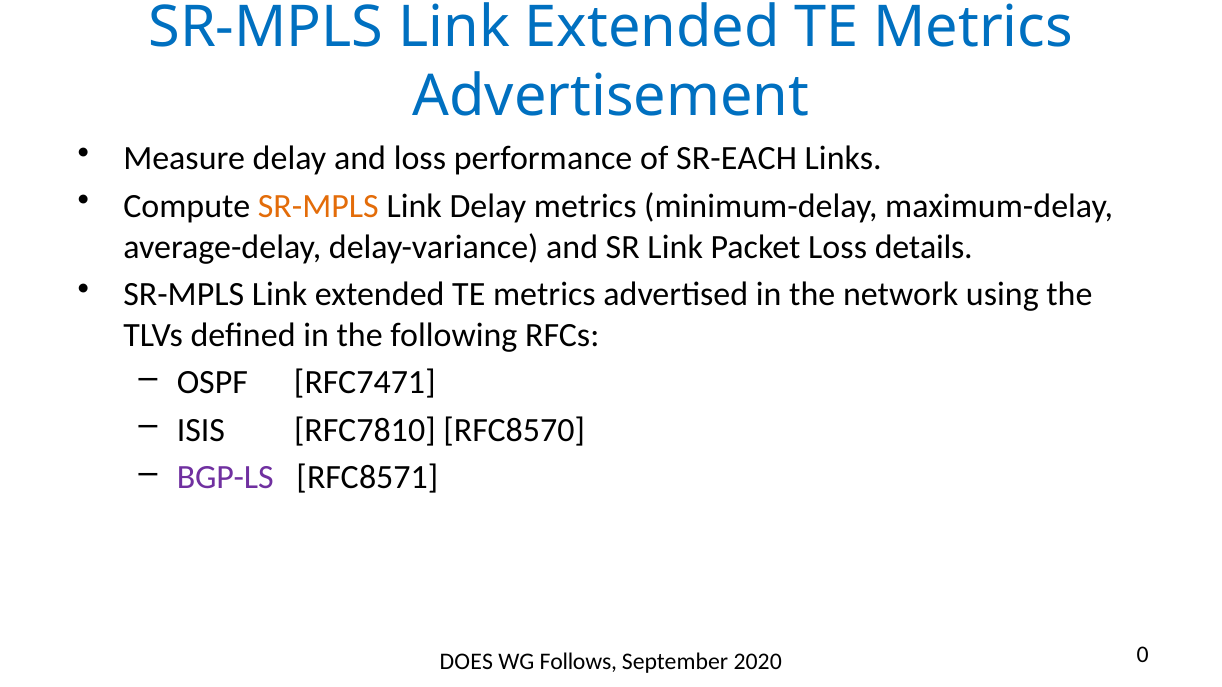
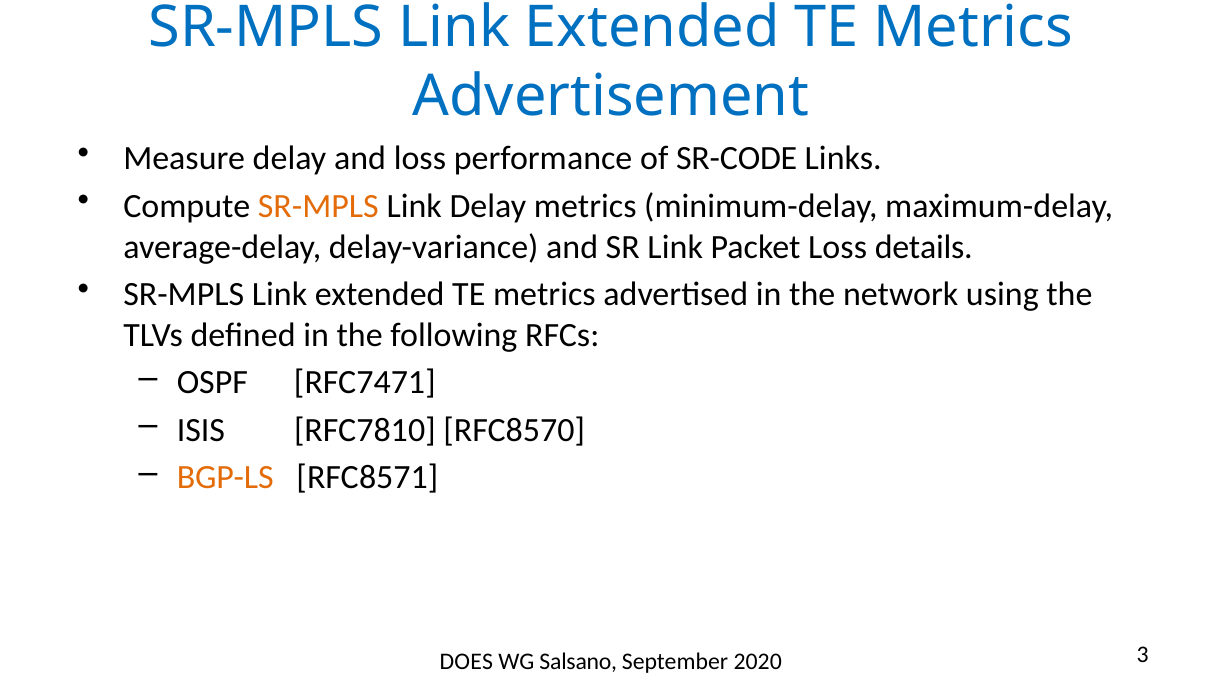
SR-EACH: SR-EACH -> SR-CODE
BGP-LS colour: purple -> orange
Follows: Follows -> Salsano
0: 0 -> 3
